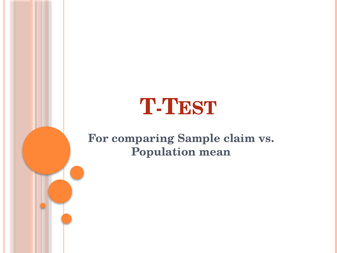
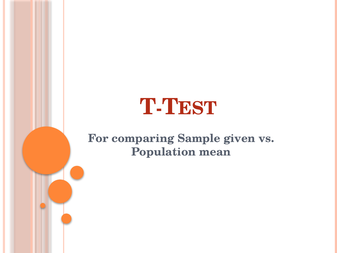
claim: claim -> given
